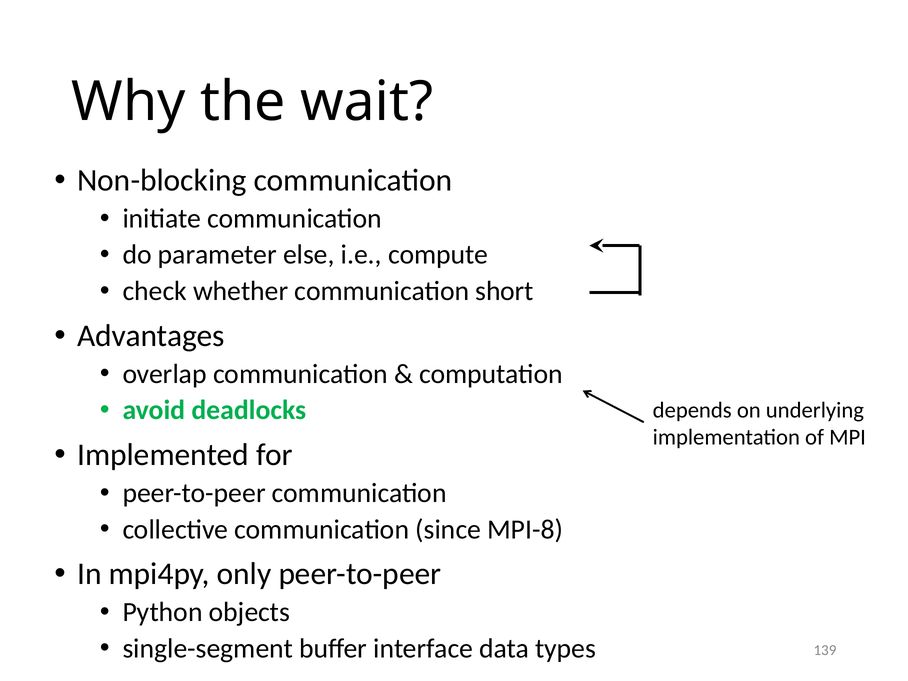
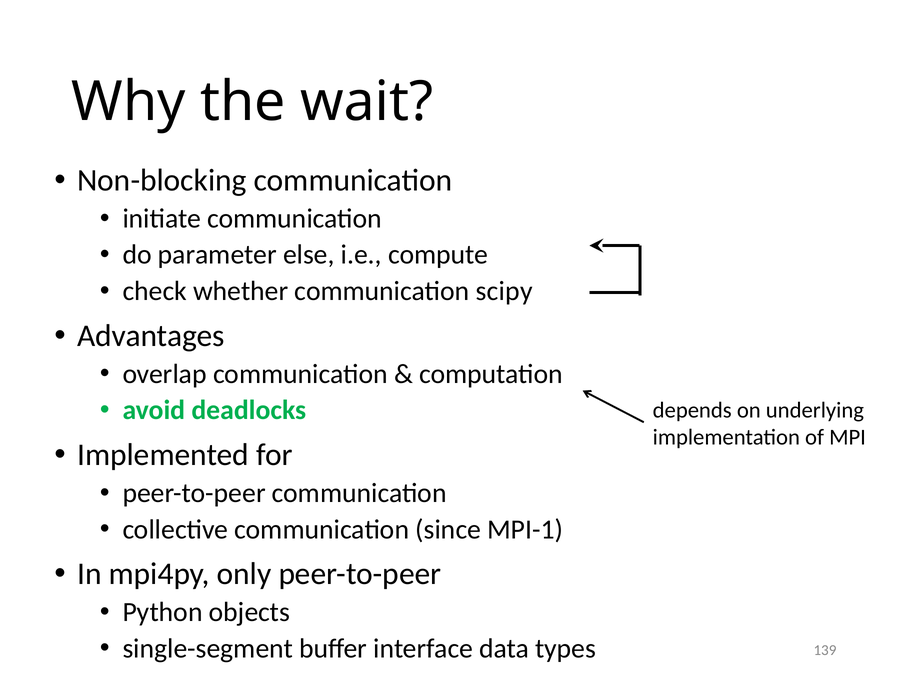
short: short -> scipy
MPI-8: MPI-8 -> MPI-1
